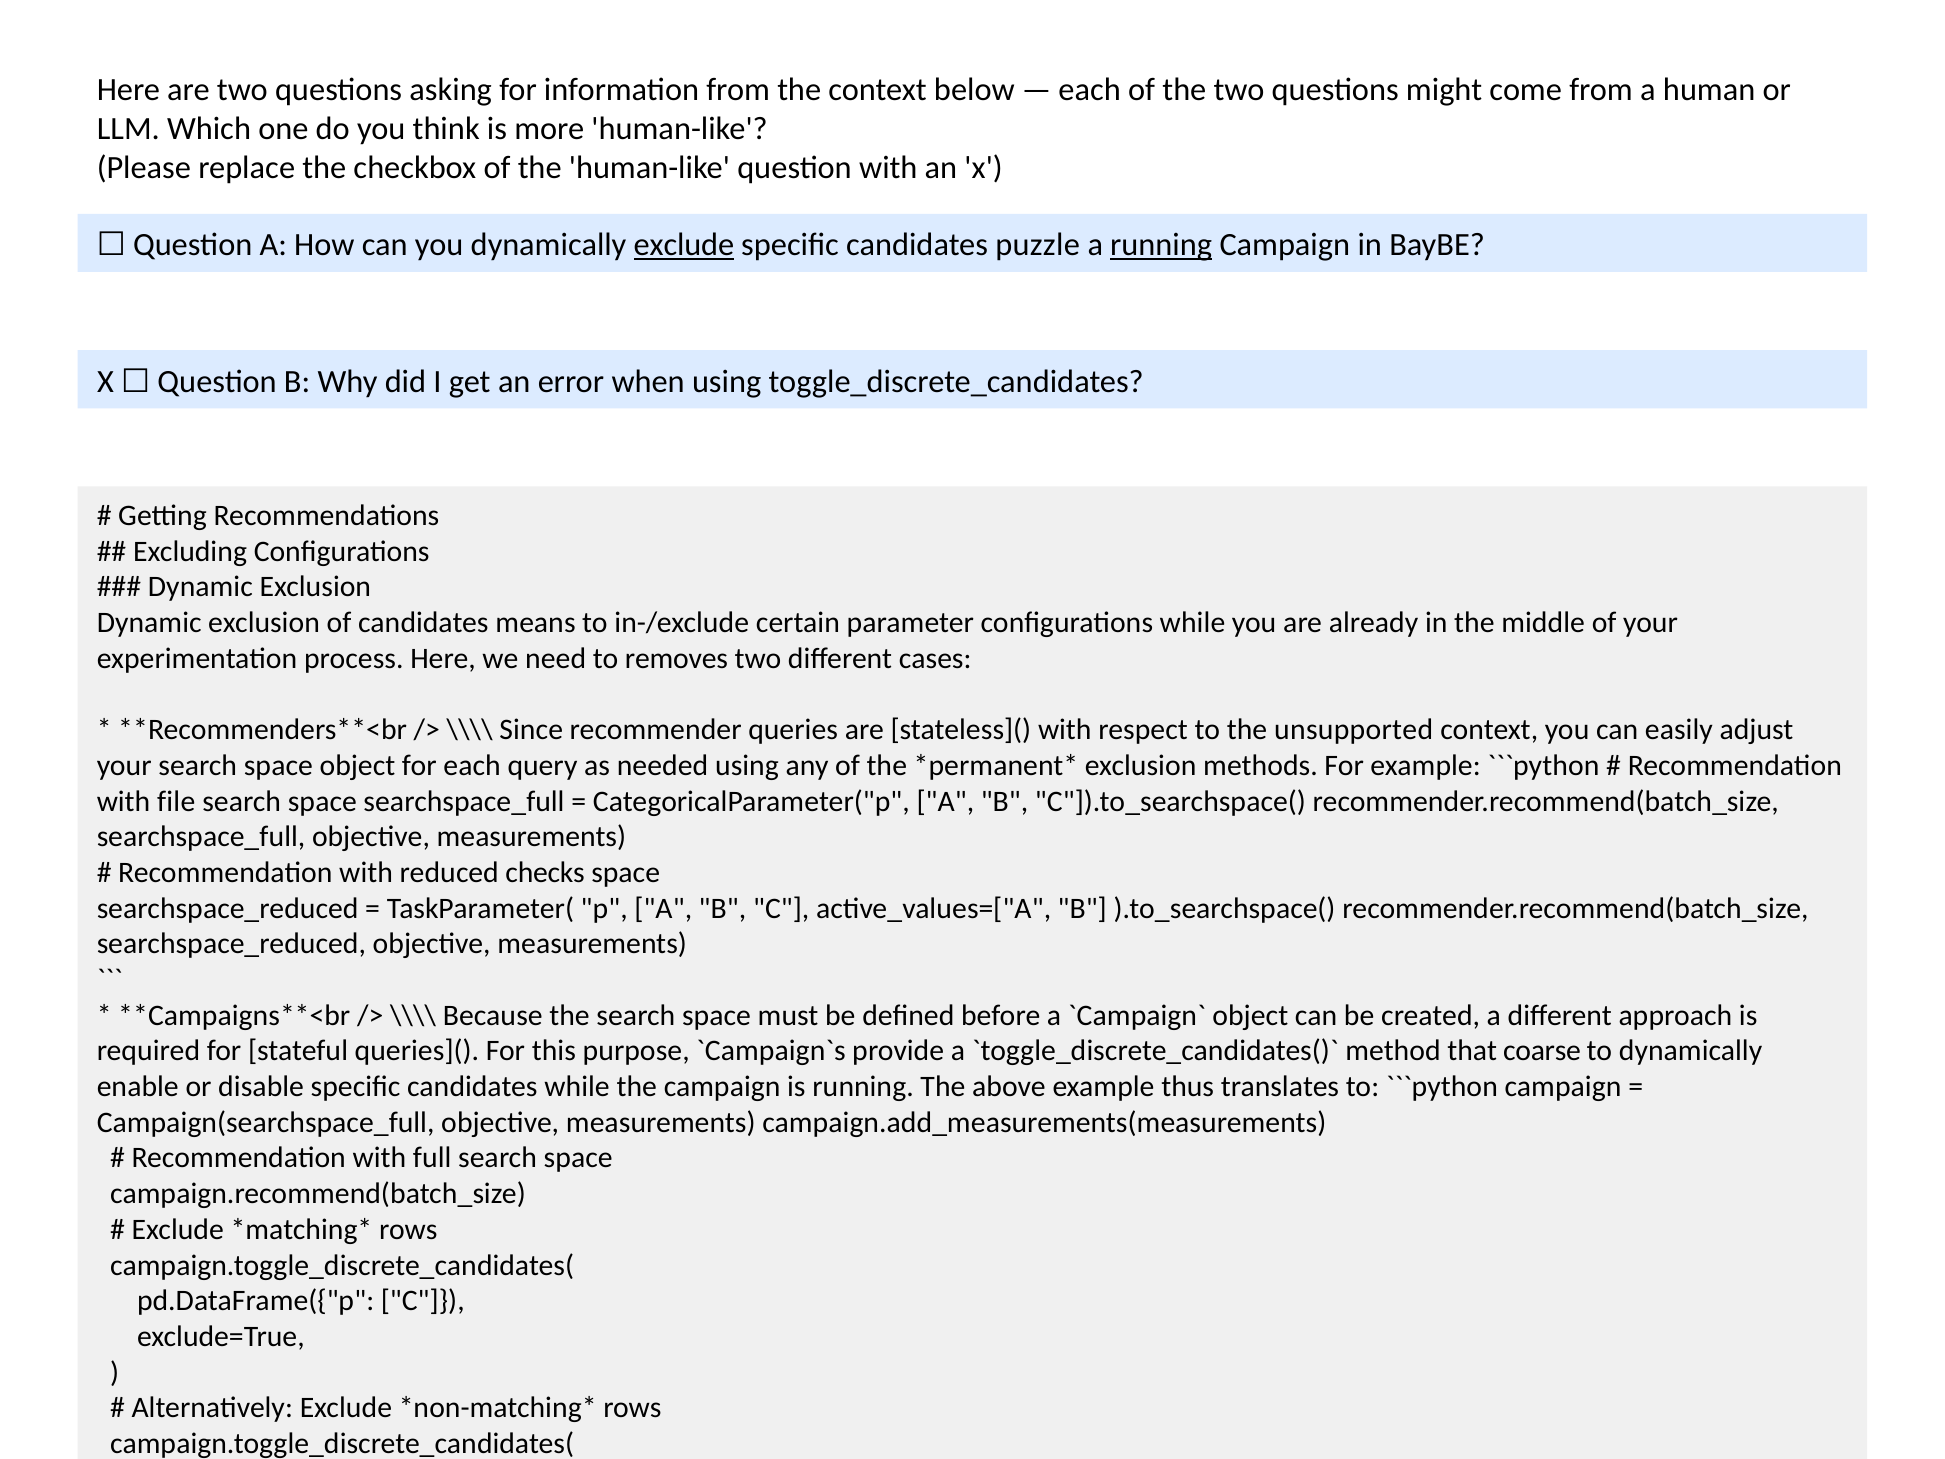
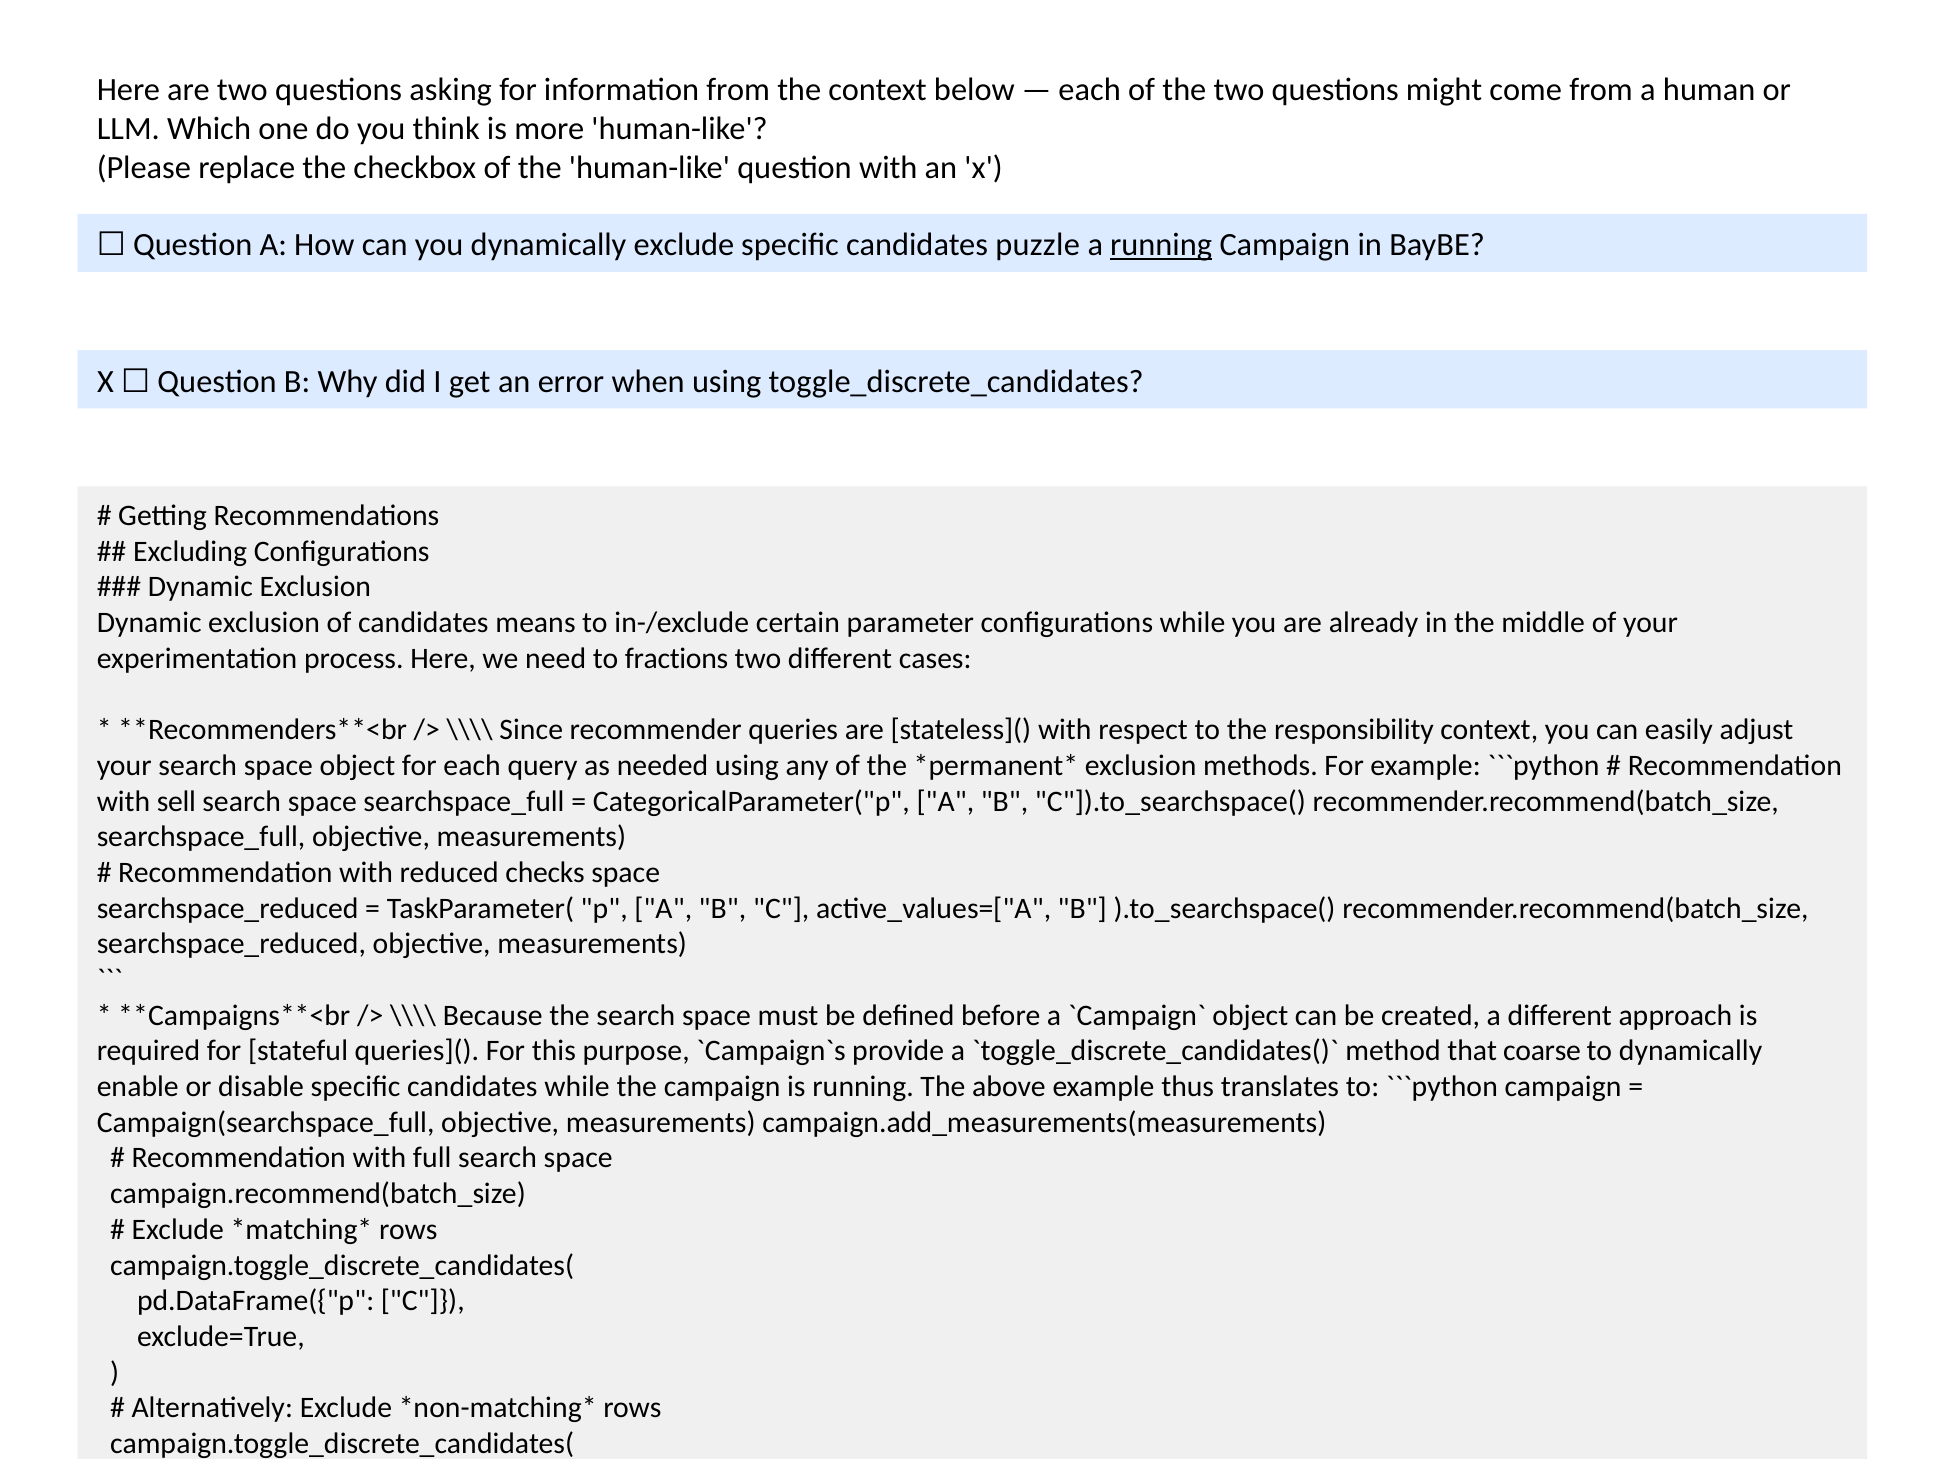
exclude at (684, 245) underline: present -> none
removes: removes -> fractions
unsupported: unsupported -> responsibility
file: file -> sell
